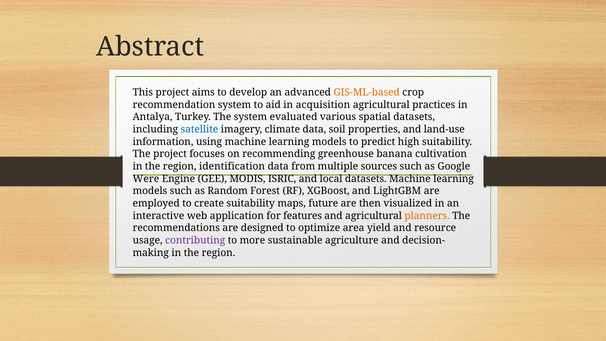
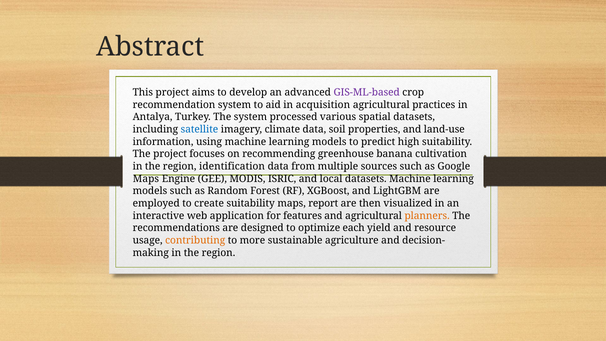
GIS-ML-based colour: orange -> purple
evaluated: evaluated -> processed
Were at (146, 179): Were -> Maps
future: future -> report
area: area -> each
contributing colour: purple -> orange
